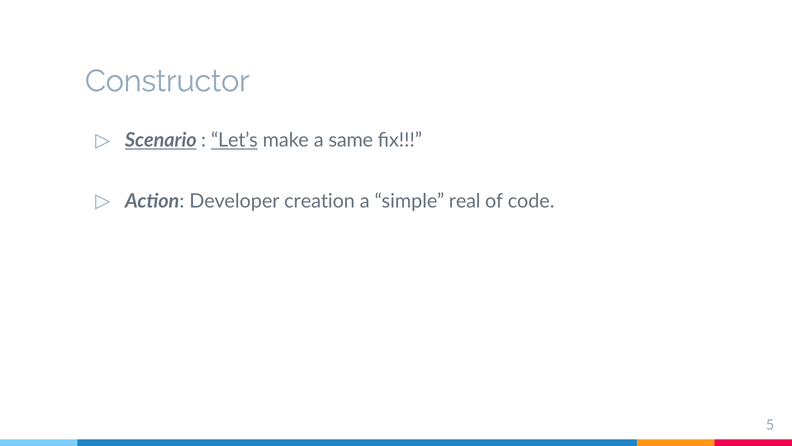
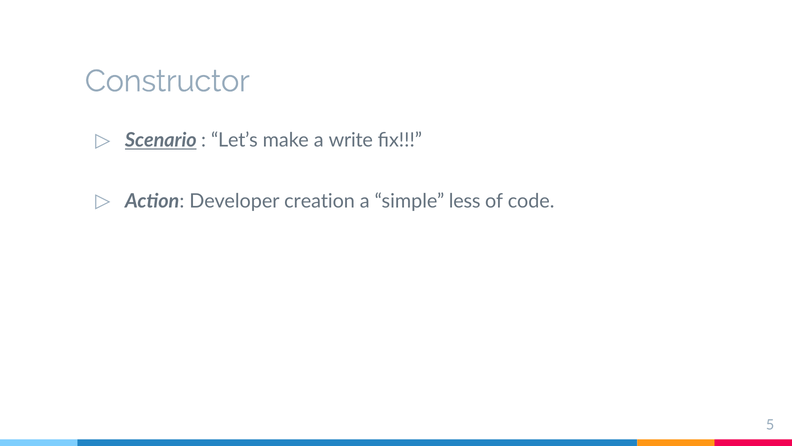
Let’s underline: present -> none
same: same -> write
real: real -> less
